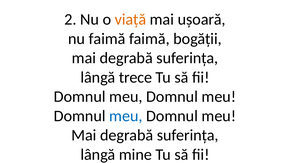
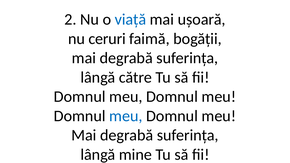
viață colour: orange -> blue
nu faimă: faimă -> ceruri
trece: trece -> către
